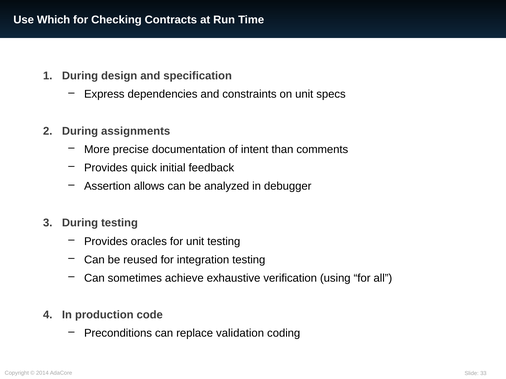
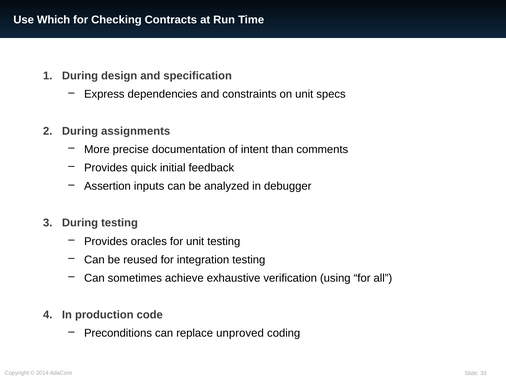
allows: allows -> inputs
validation: validation -> unproved
